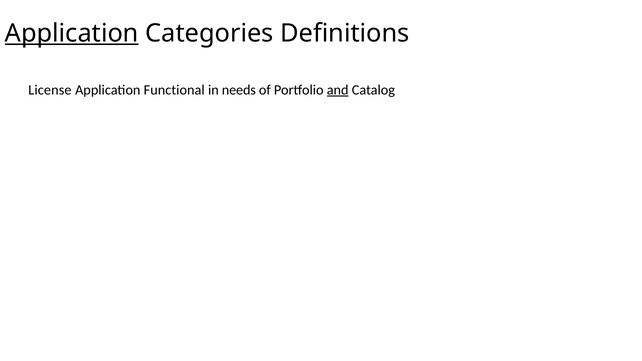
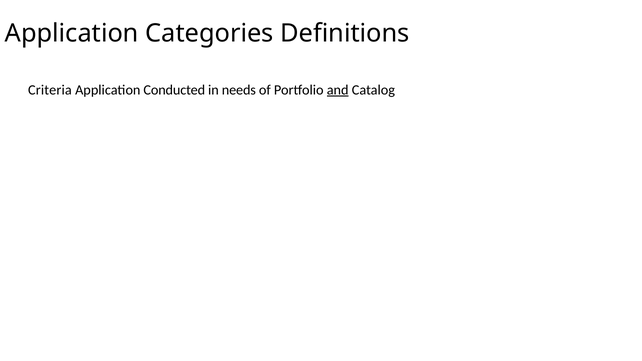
Application at (72, 33) underline: present -> none
License: License -> Criteria
Functional: Functional -> Conducted
